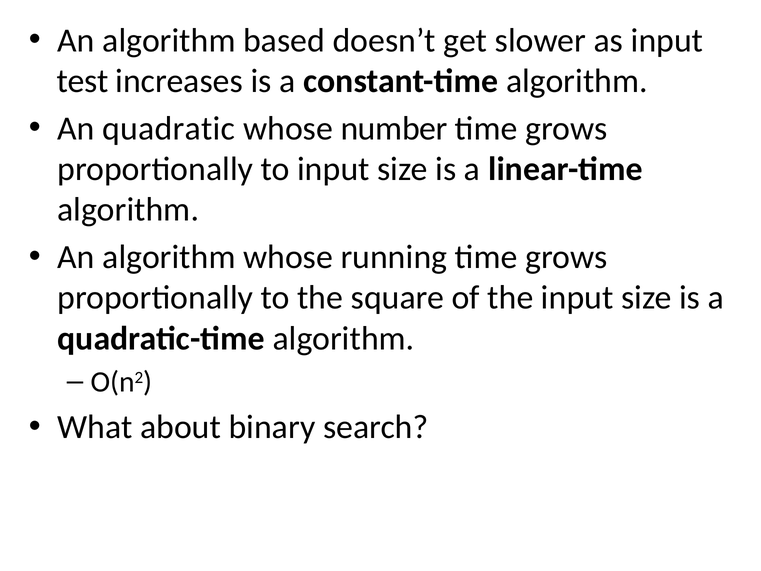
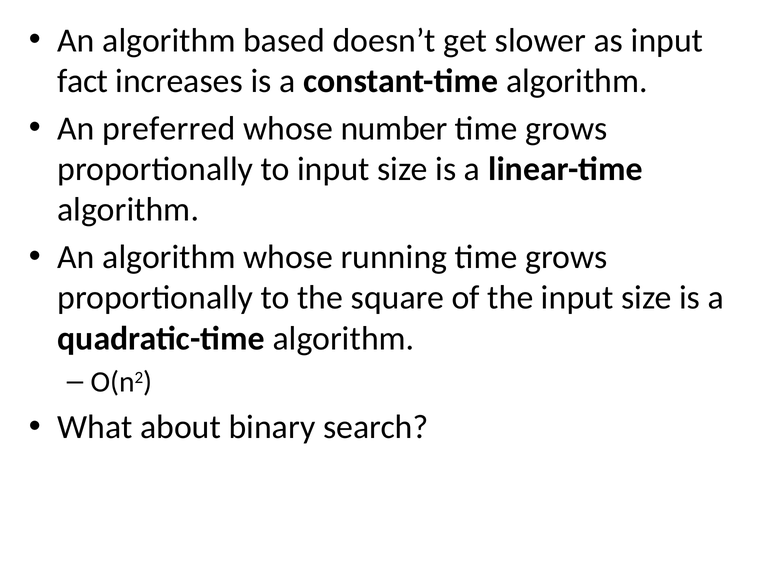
test: test -> fact
quadratic: quadratic -> preferred
